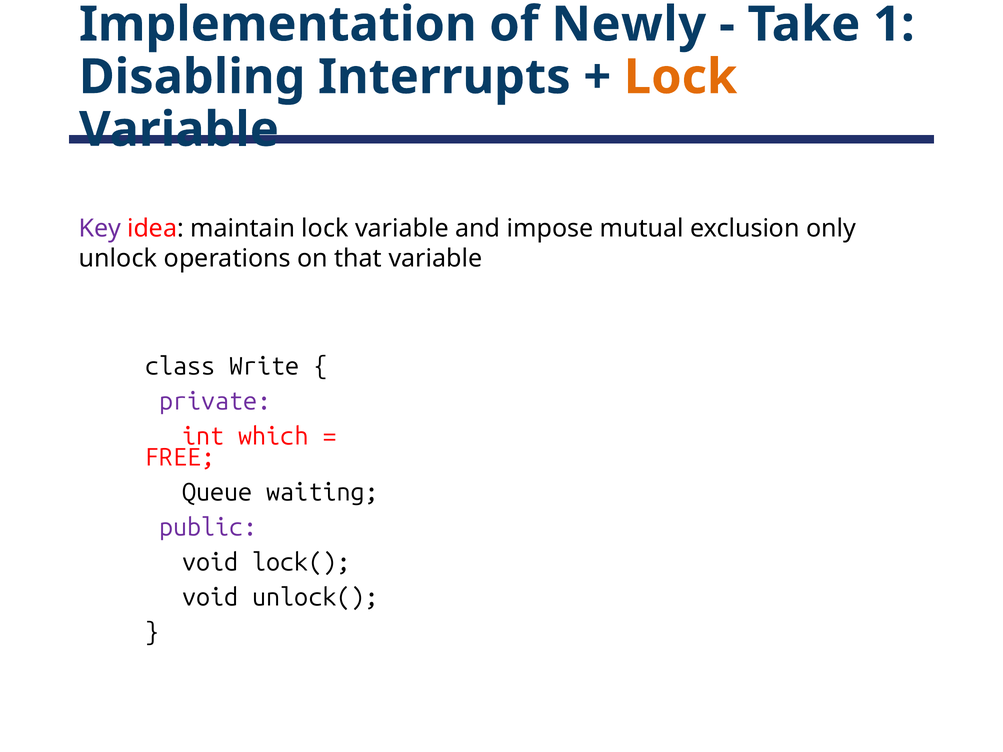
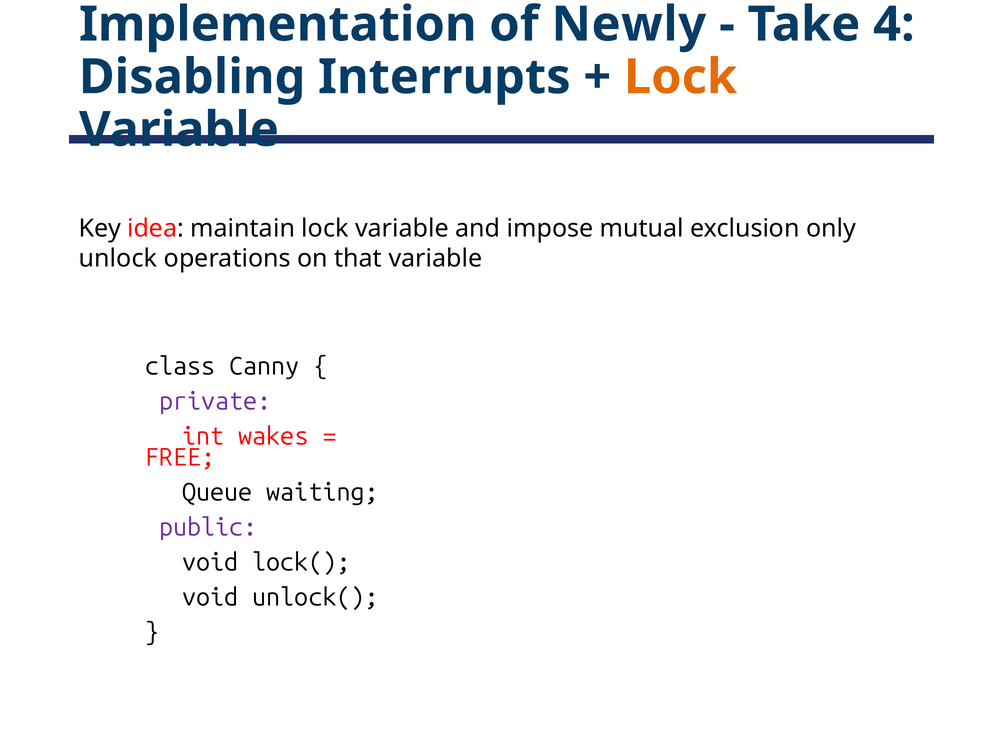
1: 1 -> 4
Key colour: purple -> black
Write: Write -> Canny
which: which -> wakes
